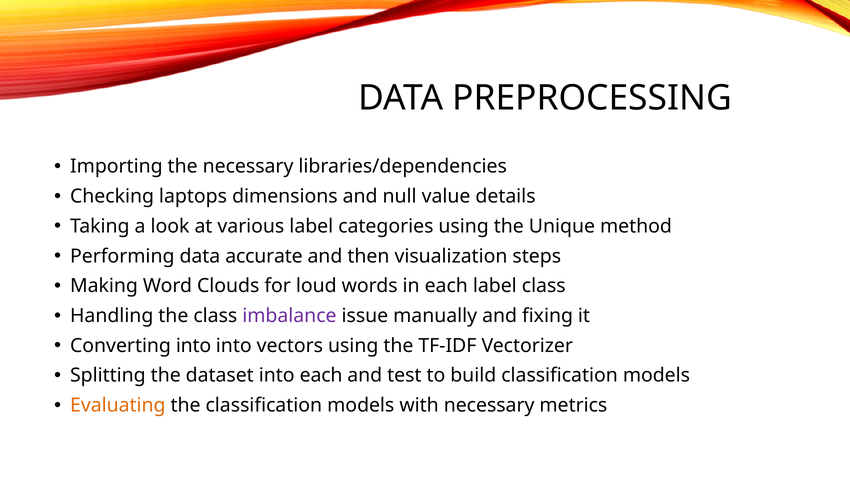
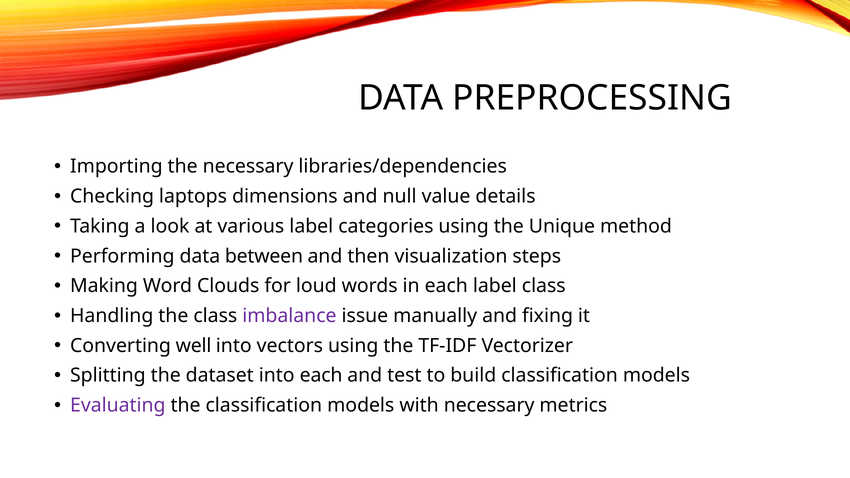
accurate: accurate -> between
Converting into: into -> well
Evaluating colour: orange -> purple
